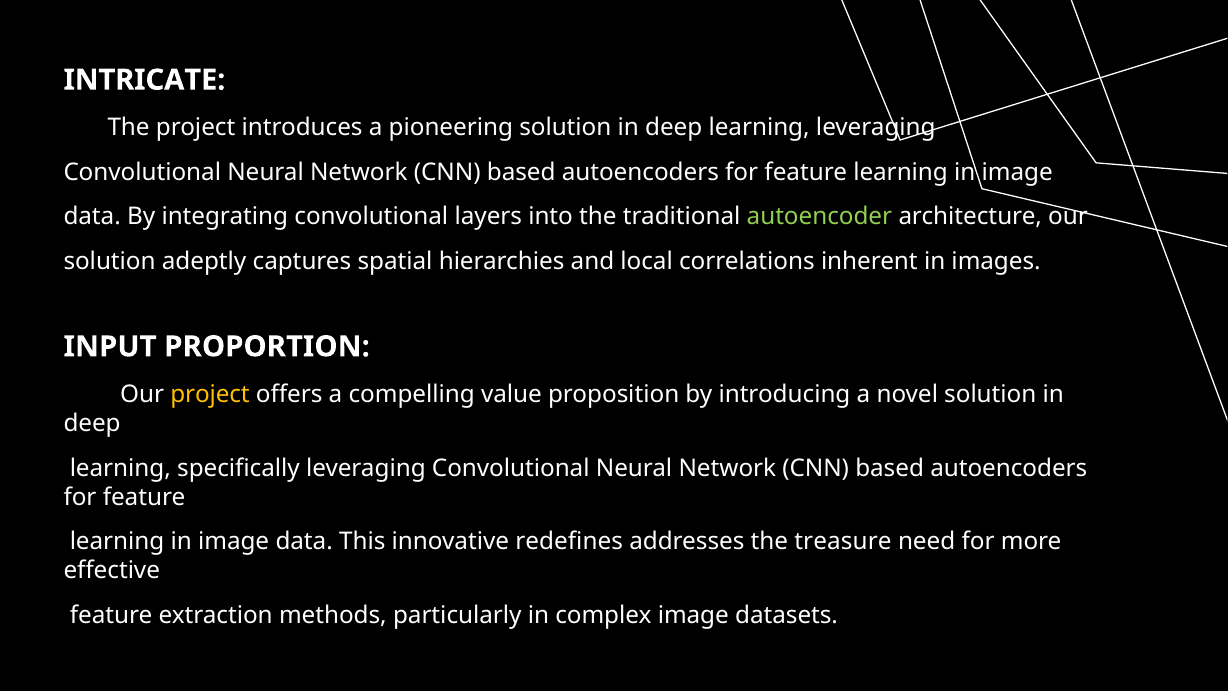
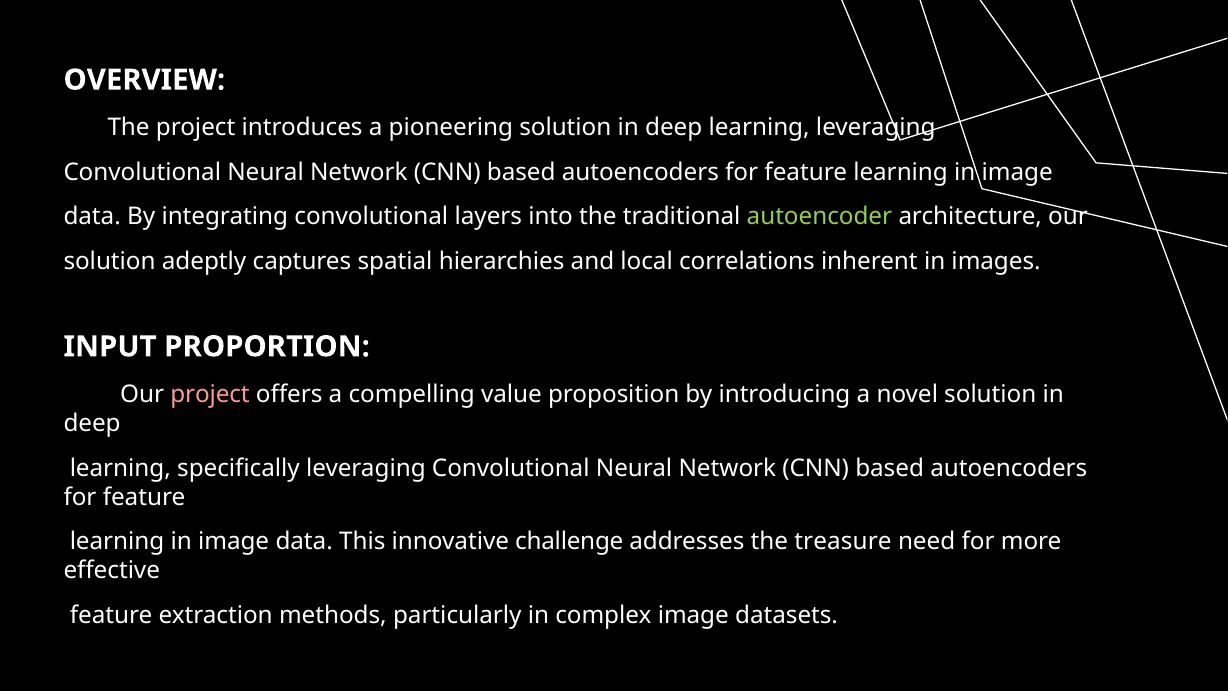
INTRICATE: INTRICATE -> OVERVIEW
project at (210, 394) colour: yellow -> pink
redefines: redefines -> challenge
